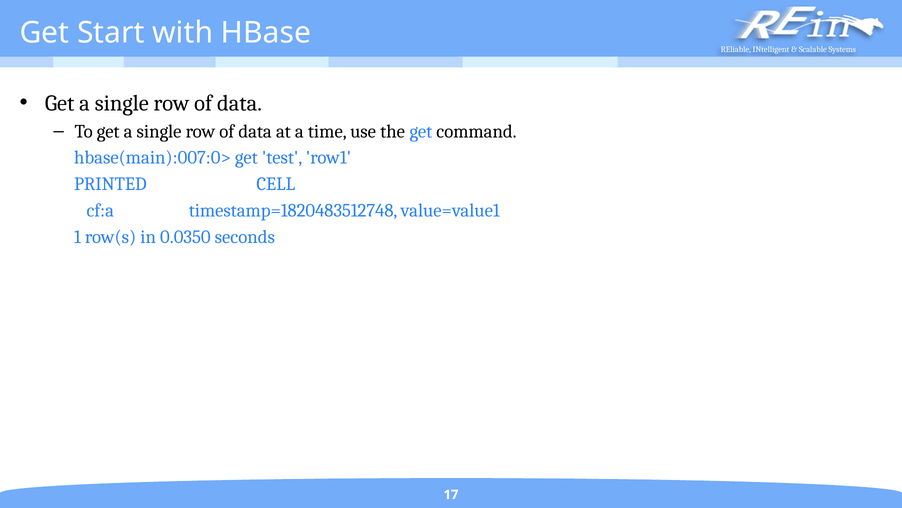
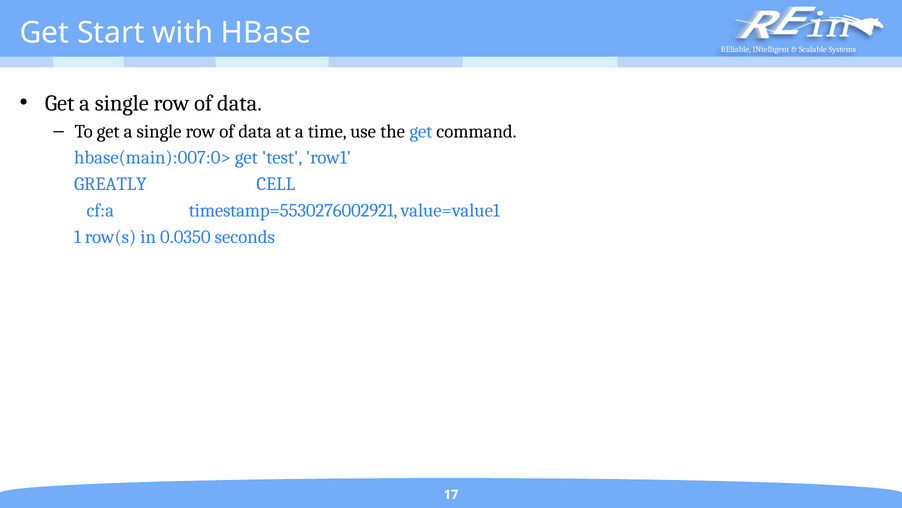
PRINTED: PRINTED -> GREATLY
timestamp=1820483512748: timestamp=1820483512748 -> timestamp=5530276002921
